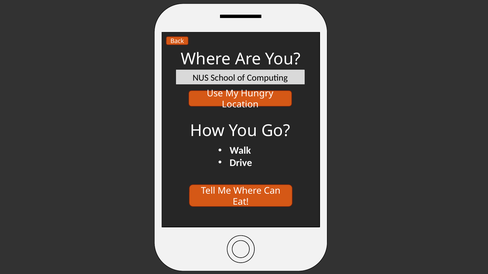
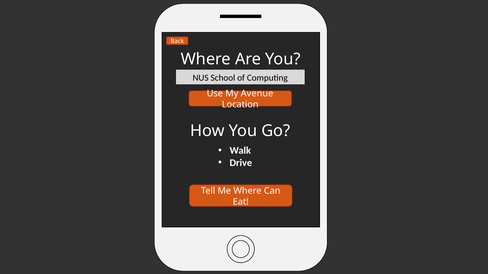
Hungry: Hungry -> Avenue
